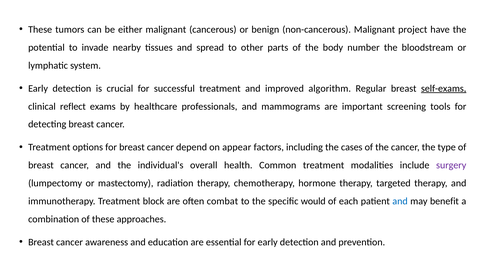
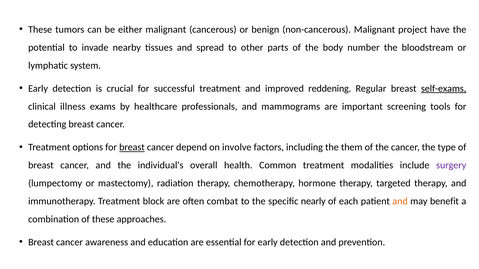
algorithm: algorithm -> reddening
reflect: reflect -> illness
breast at (132, 148) underline: none -> present
appear: appear -> involve
cases: cases -> them
would: would -> nearly
and at (400, 202) colour: blue -> orange
